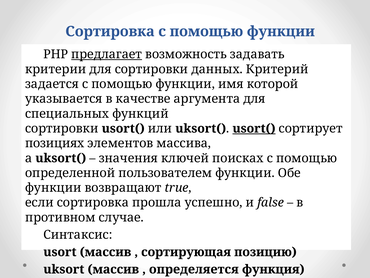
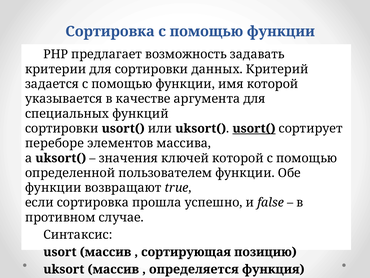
предлагает underline: present -> none
позициях: позициях -> переборе
ключей поисках: поисках -> которой
